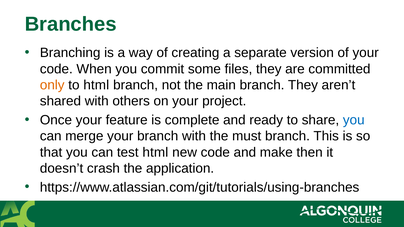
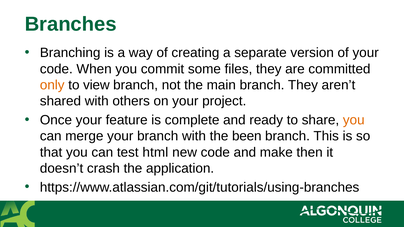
to html: html -> view
you at (354, 120) colour: blue -> orange
must: must -> been
